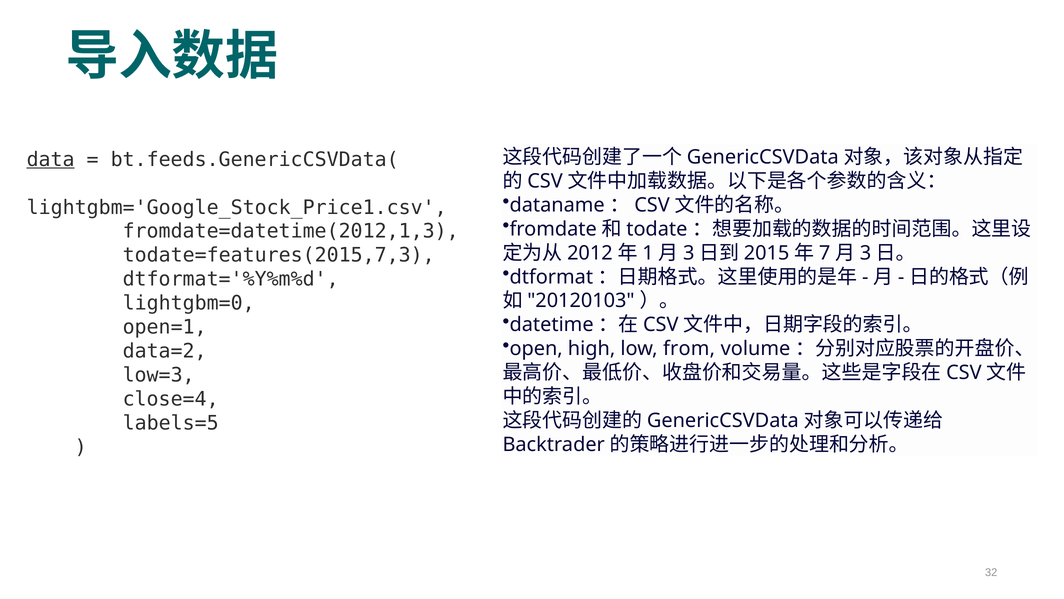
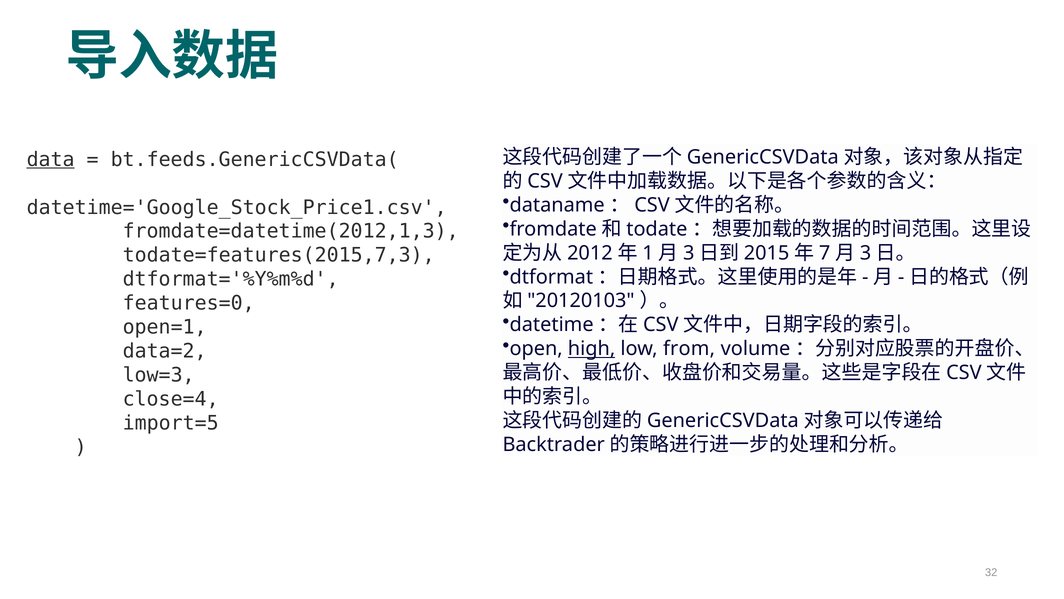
lightgbm='Google_Stock_Price1.csv: lightgbm='Google_Stock_Price1.csv -> datetime='Google_Stock_Price1.csv
lightgbm=0: lightgbm=0 -> features=0
high underline: none -> present
labels=5: labels=5 -> import=5
